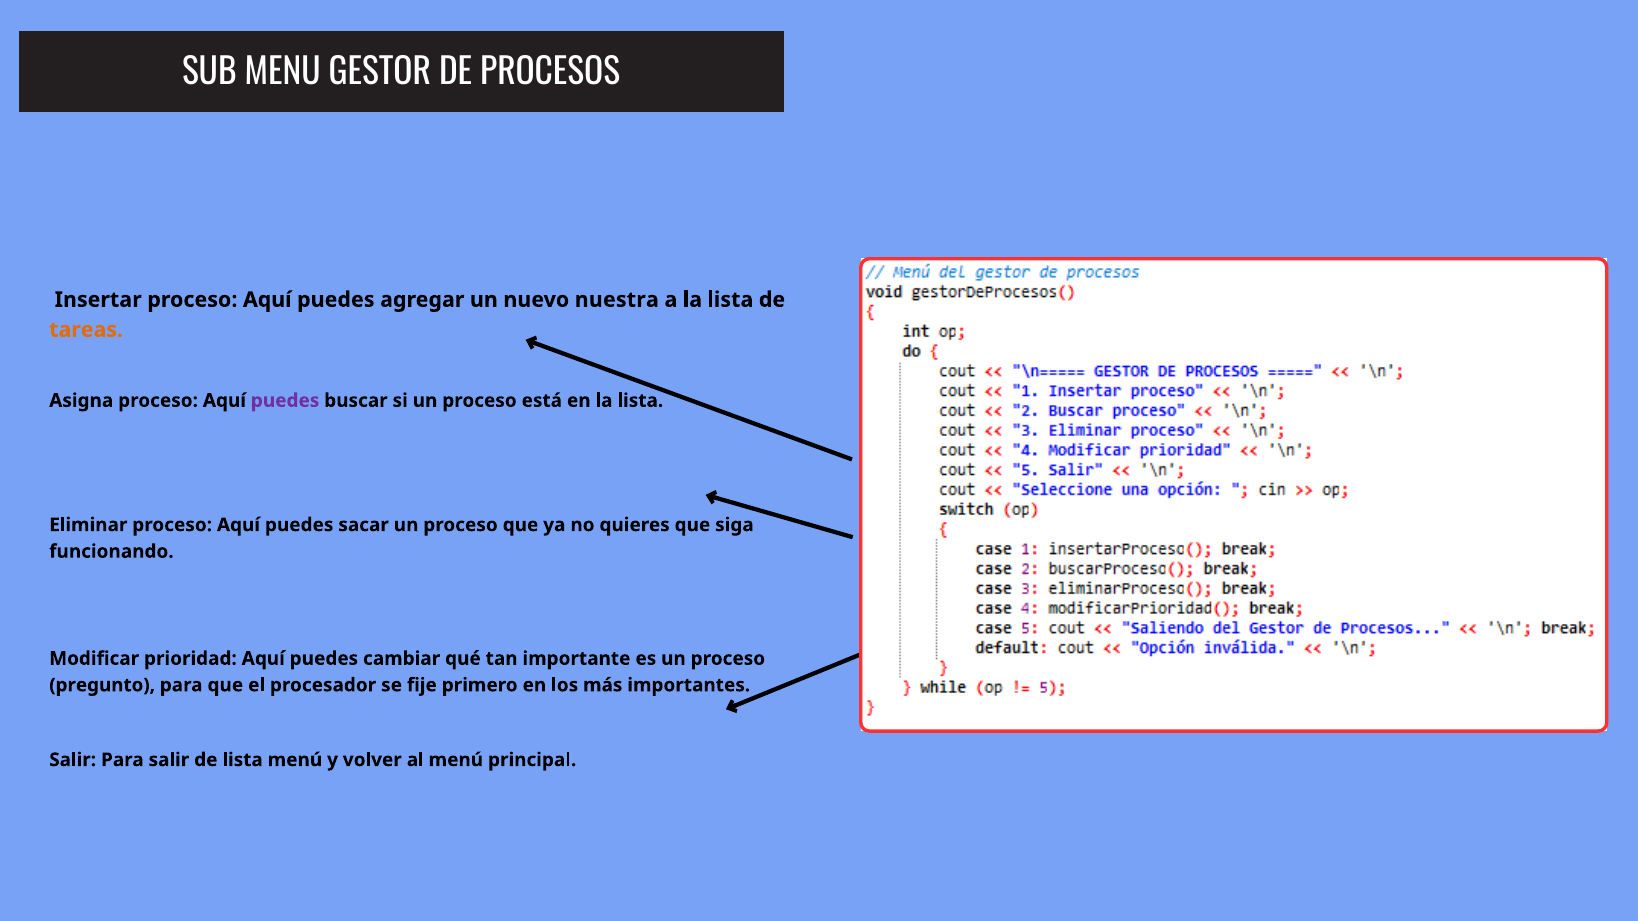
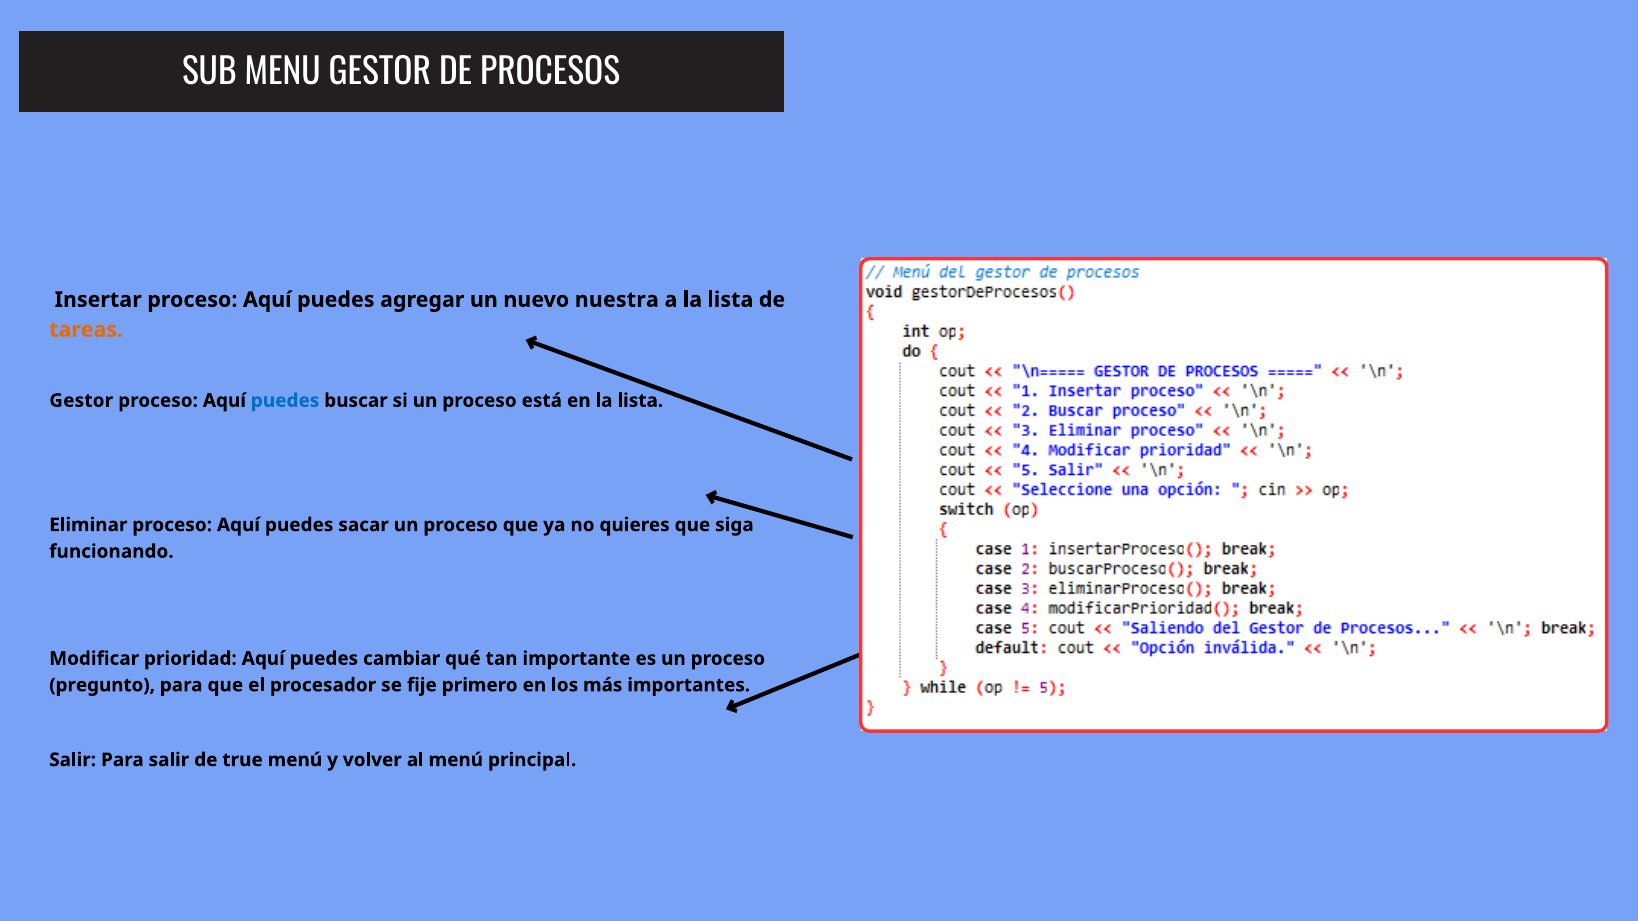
Asigna at (81, 401): Asigna -> Gestor
puedes at (285, 401) colour: purple -> blue
de lista: lista -> true
